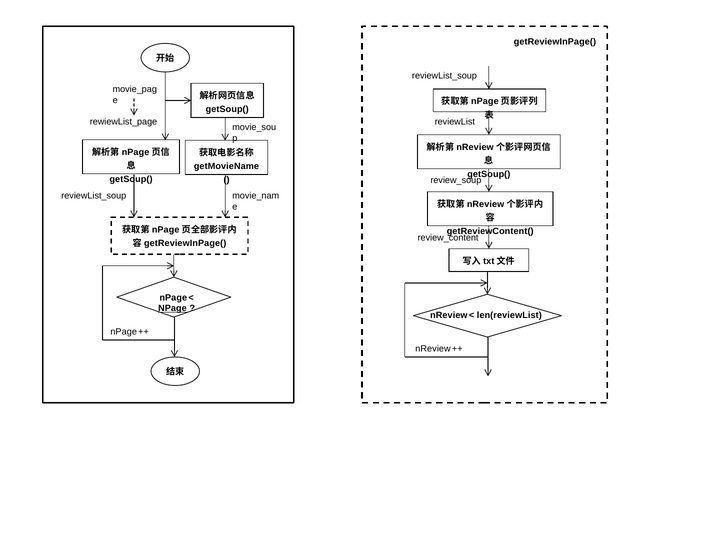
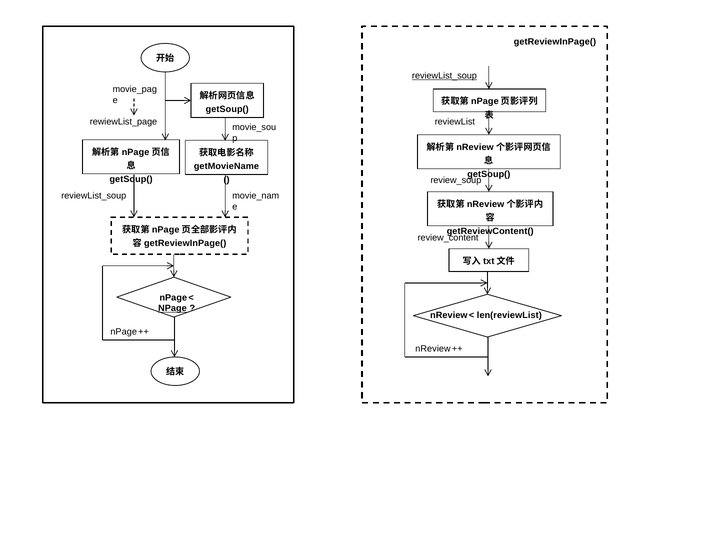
reviewList_soup at (444, 76) underline: none -> present
